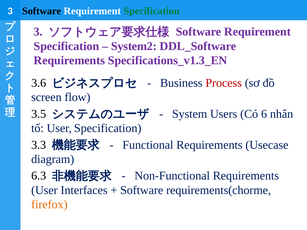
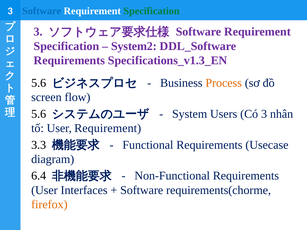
Software at (42, 11) colour: black -> blue
3.6 at (39, 83): 3.6 -> 5.6
Process colour: red -> orange
3.5 at (39, 114): 3.5 -> 5.6
Có 6: 6 -> 3
User Specification: Specification -> Requirement
6.3: 6.3 -> 6.4
